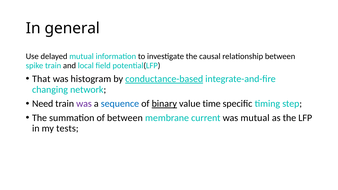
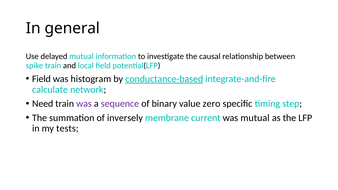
That at (41, 79): That -> Field
changing: changing -> calculate
sequence colour: blue -> purple
binary underline: present -> none
time: time -> zero
of between: between -> inversely
